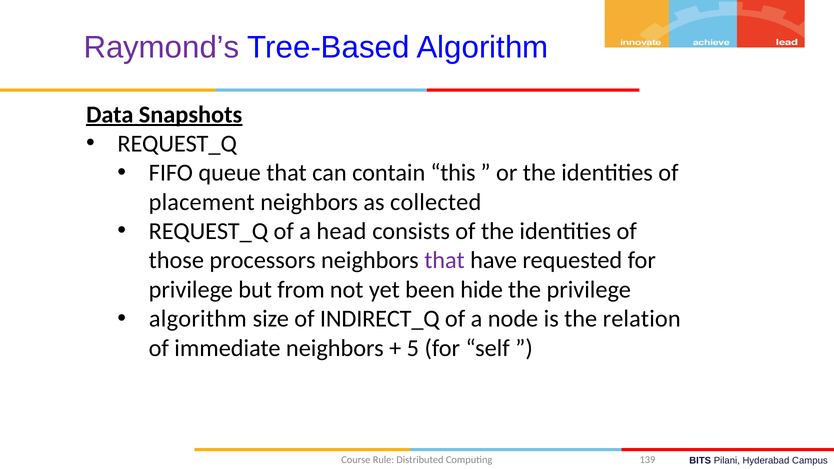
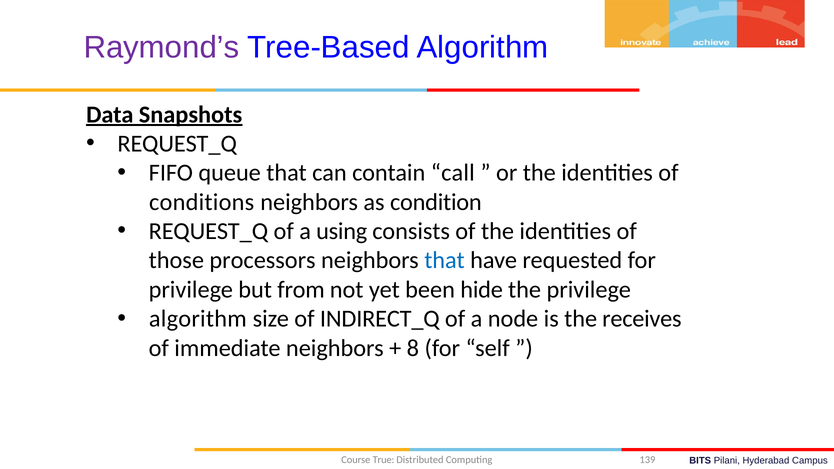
this: this -> call
placement: placement -> conditions
collected: collected -> condition
head: head -> using
that at (445, 261) colour: purple -> blue
relation: relation -> receives
5: 5 -> 8
Rule: Rule -> True
